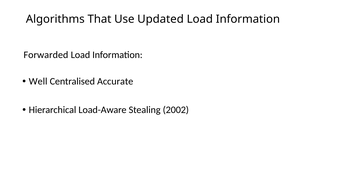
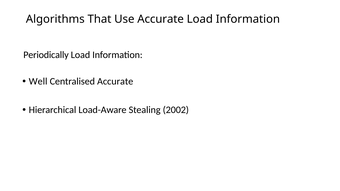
Use Updated: Updated -> Accurate
Forwarded: Forwarded -> Periodically
